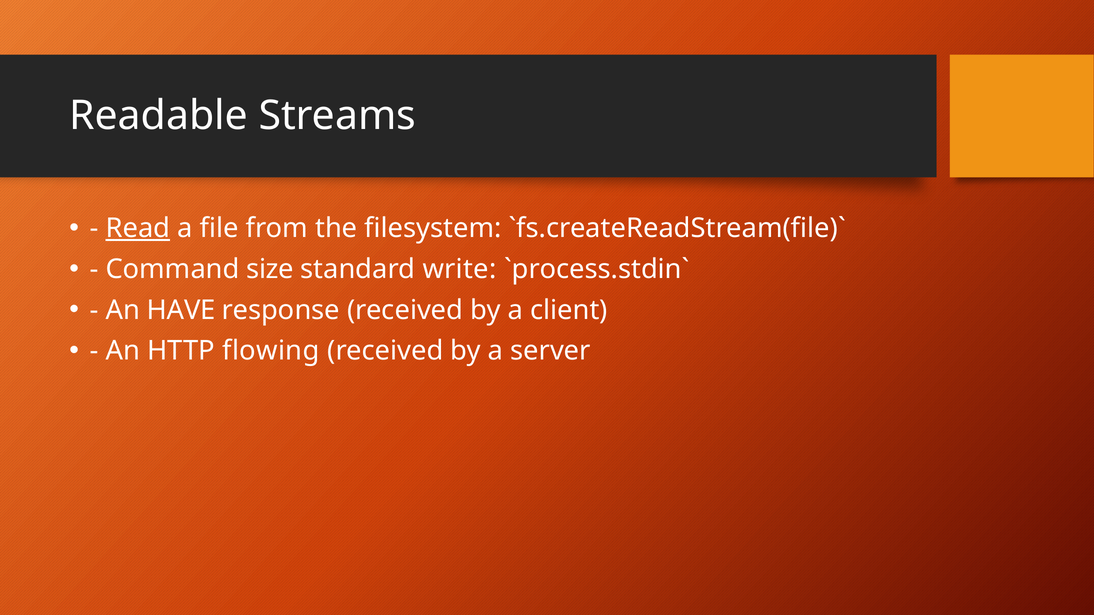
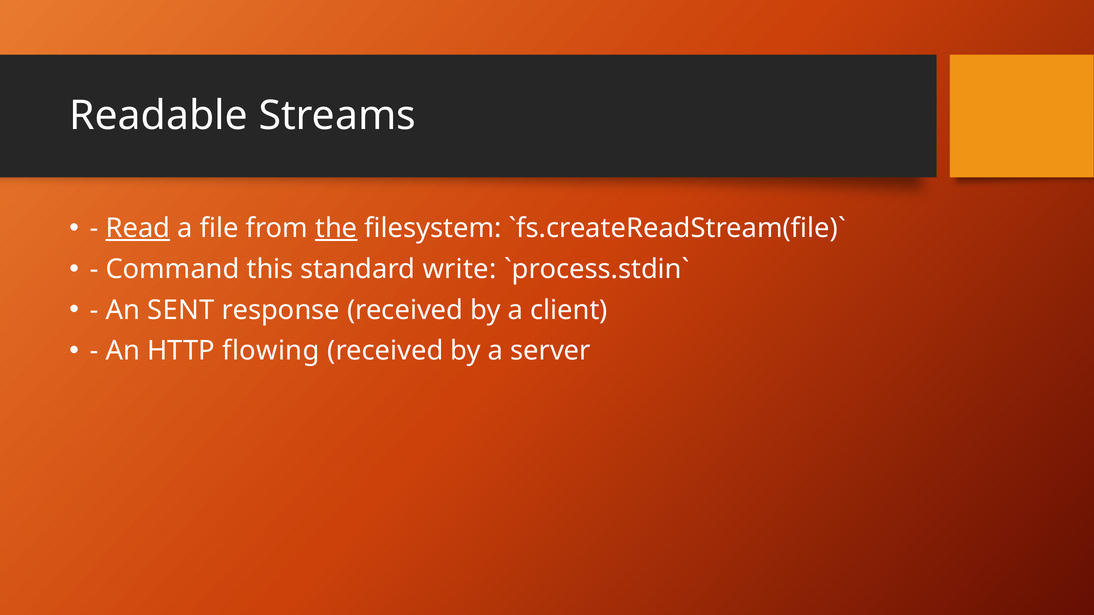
the underline: none -> present
size: size -> this
HAVE: HAVE -> SENT
